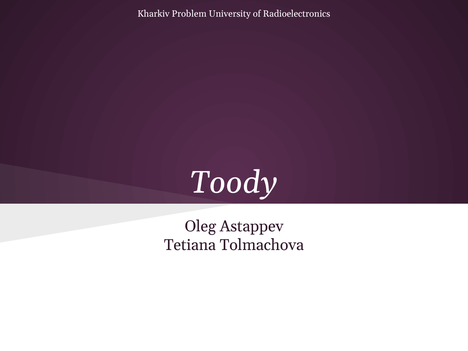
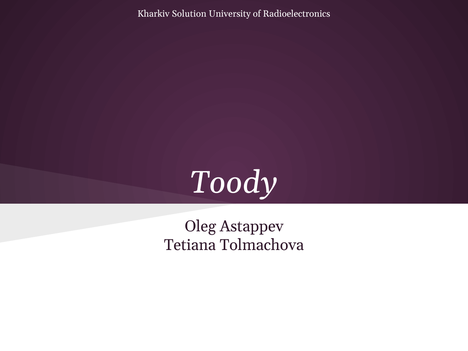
Problem: Problem -> Solution
